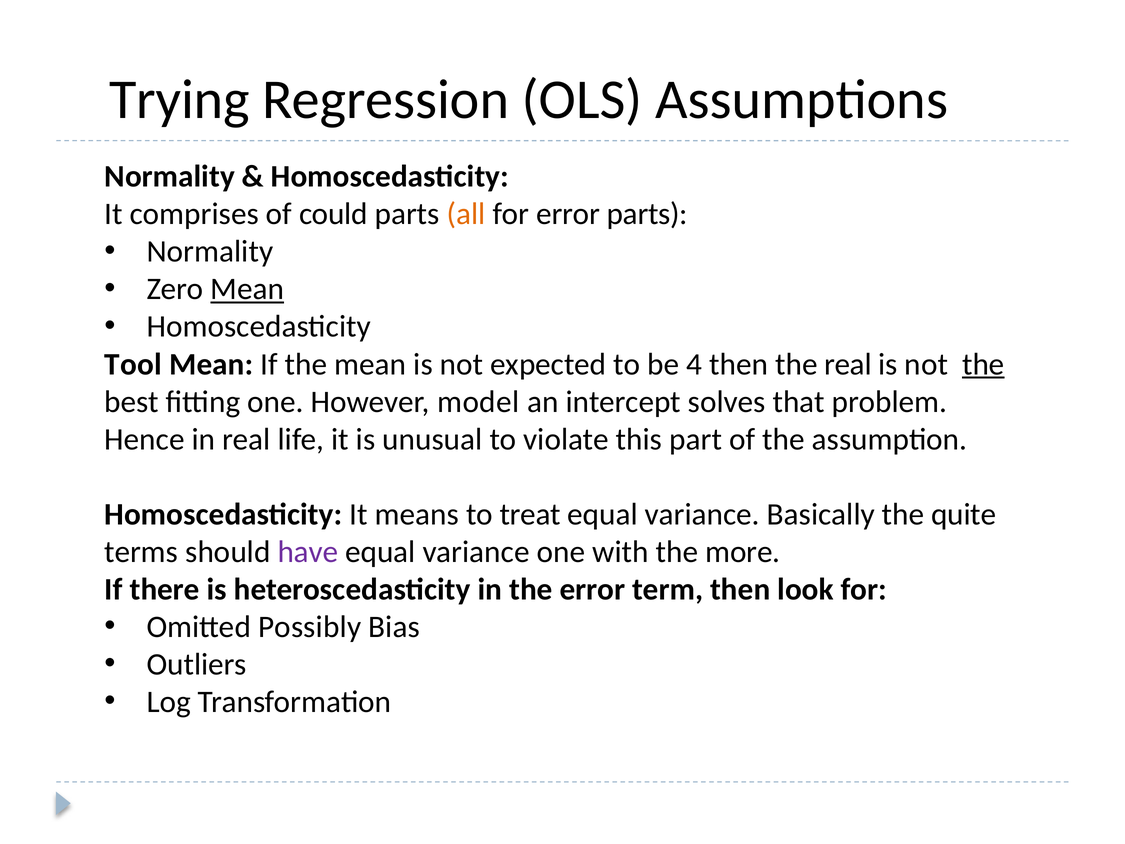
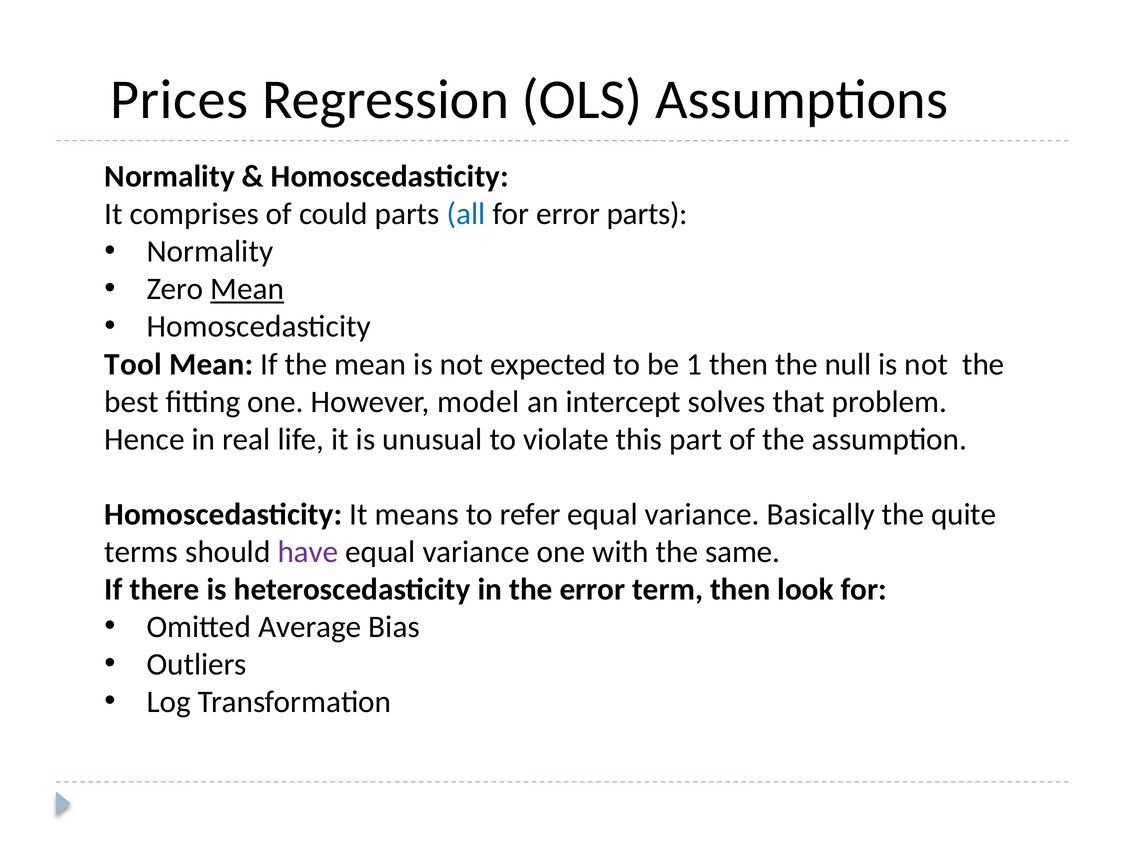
Trying: Trying -> Prices
all colour: orange -> blue
4: 4 -> 1
the real: real -> null
the at (983, 364) underline: present -> none
treat: treat -> refer
more: more -> same
Possibly: Possibly -> Average
